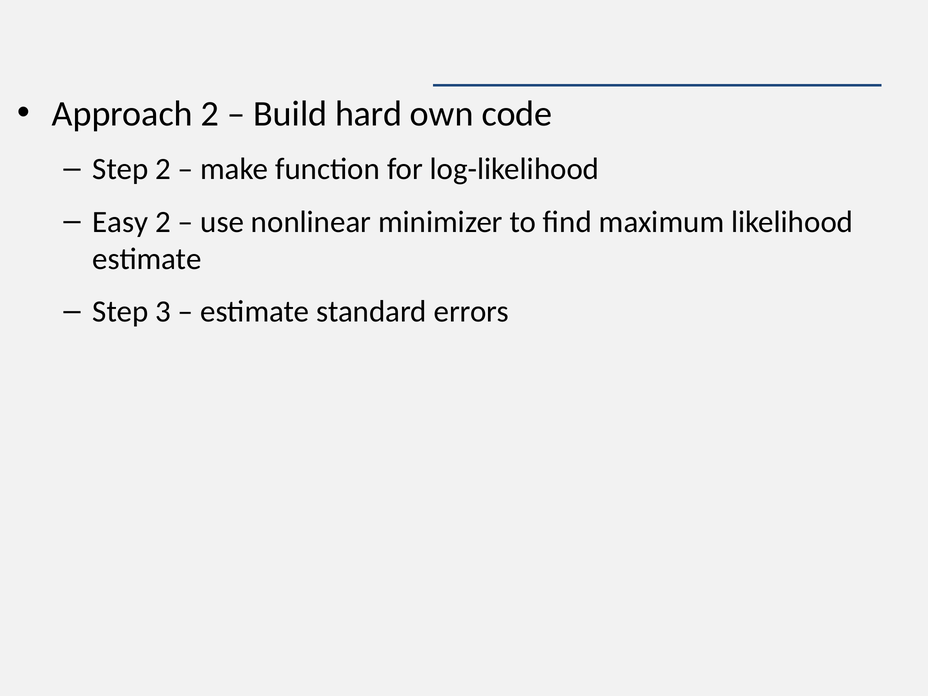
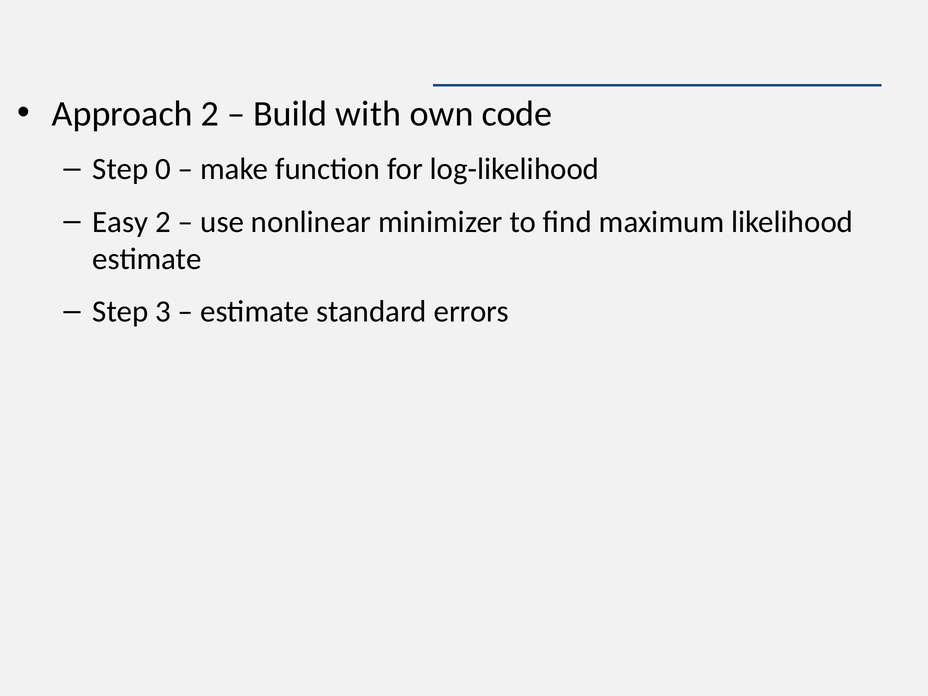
hard: hard -> with
Step 2: 2 -> 0
